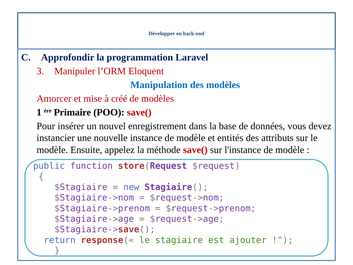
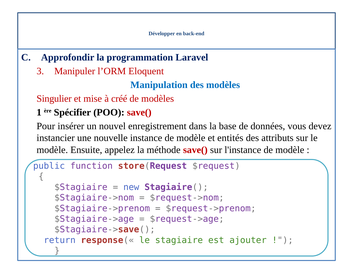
Amorcer: Amorcer -> Singulier
Primaire: Primaire -> Spécifier
